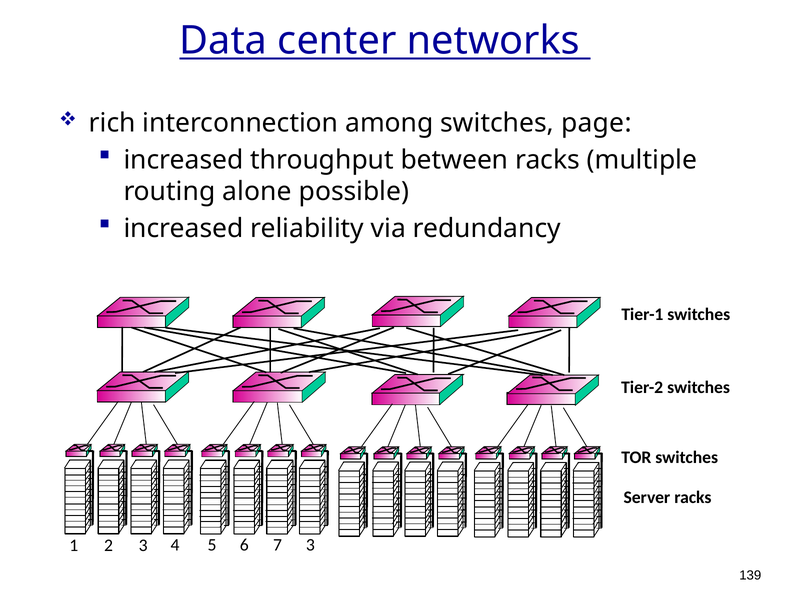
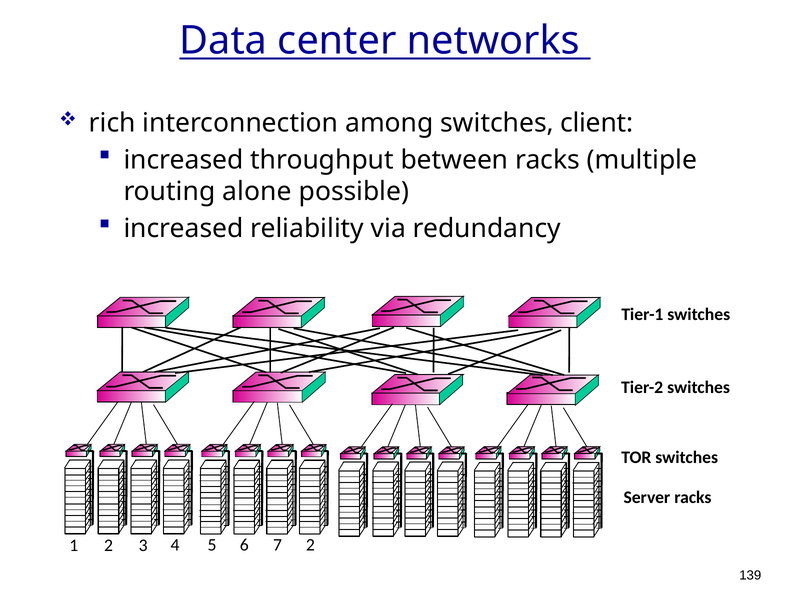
page: page -> client
7 3: 3 -> 2
